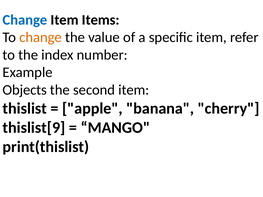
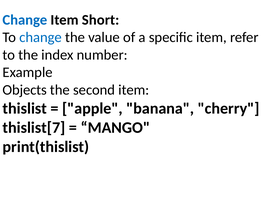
Items: Items -> Short
change at (41, 37) colour: orange -> blue
thislist[9: thislist[9 -> thislist[7
